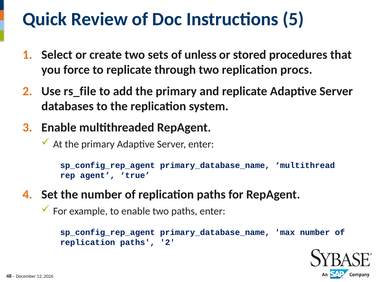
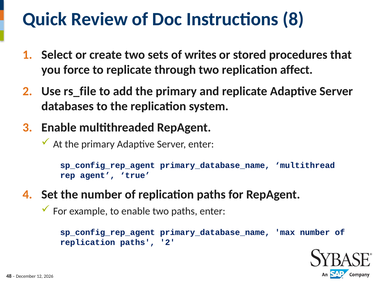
5: 5 -> 8
unless: unless -> writes
procs: procs -> affect
